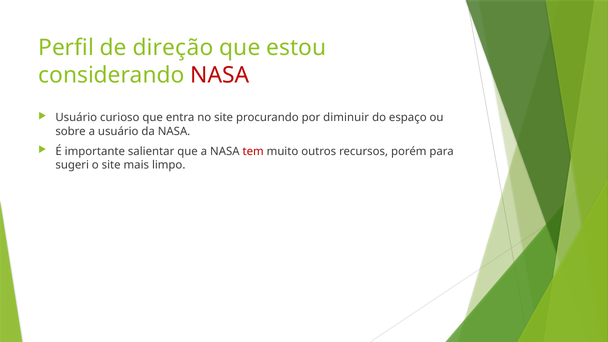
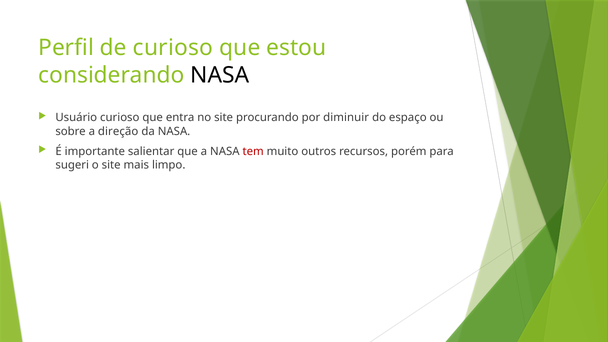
de direção: direção -> curioso
NASA at (220, 75) colour: red -> black
a usuário: usuário -> direção
